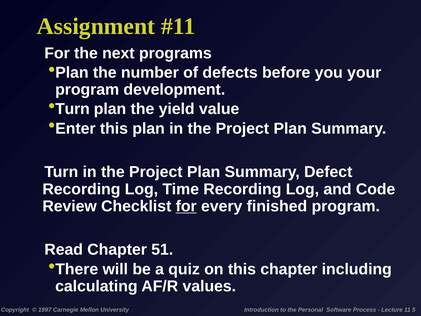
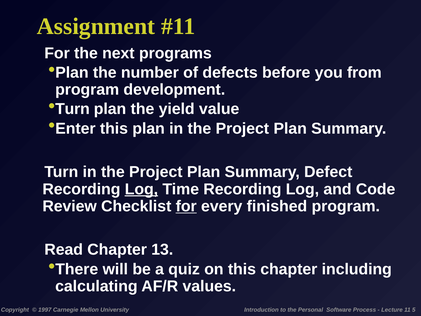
your: your -> from
Log at (141, 189) underline: none -> present
51: 51 -> 13
